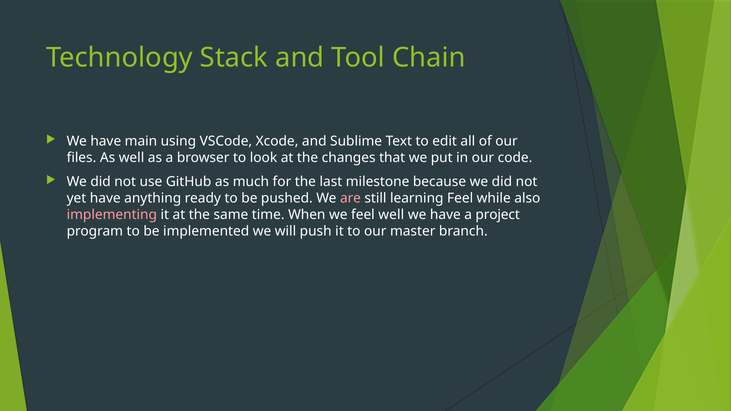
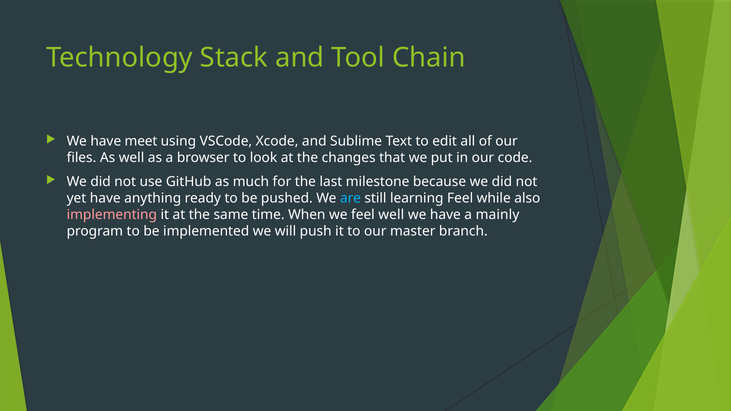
main: main -> meet
are colour: pink -> light blue
project: project -> mainly
